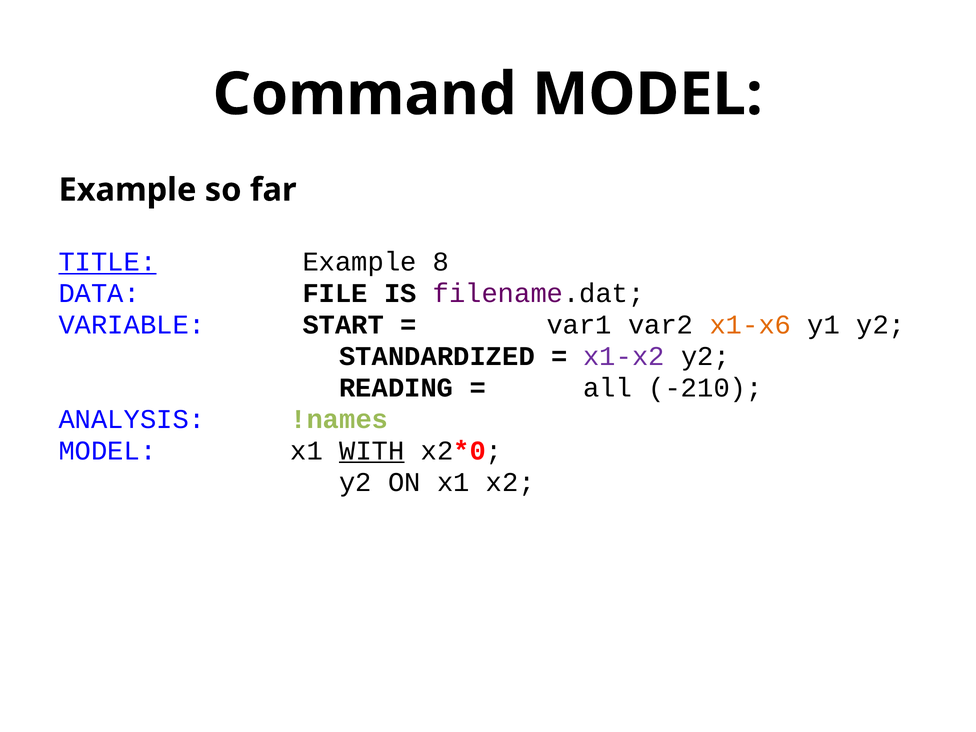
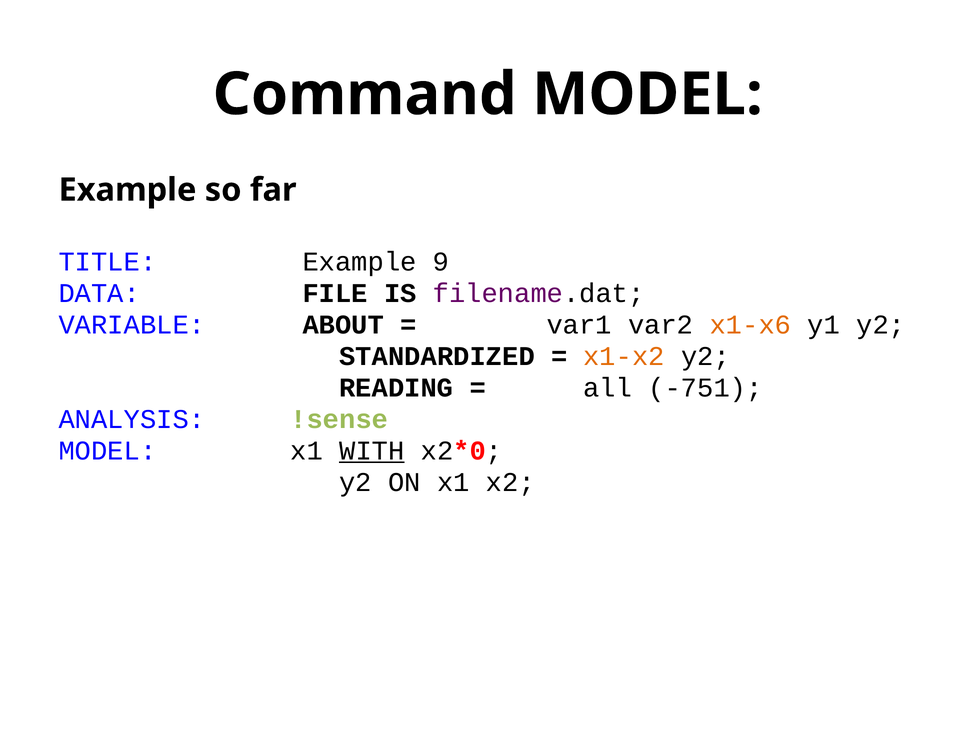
TITLE underline: present -> none
8: 8 -> 9
START: START -> ABOUT
x1-x2 colour: purple -> orange
-210: -210 -> -751
!names: !names -> !sense
